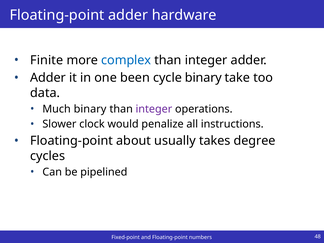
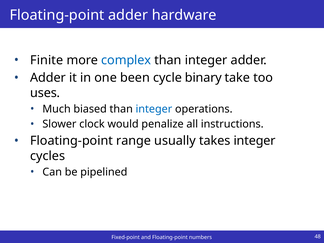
data: data -> uses
Much binary: binary -> biased
integer at (154, 109) colour: purple -> blue
about: about -> range
takes degree: degree -> integer
